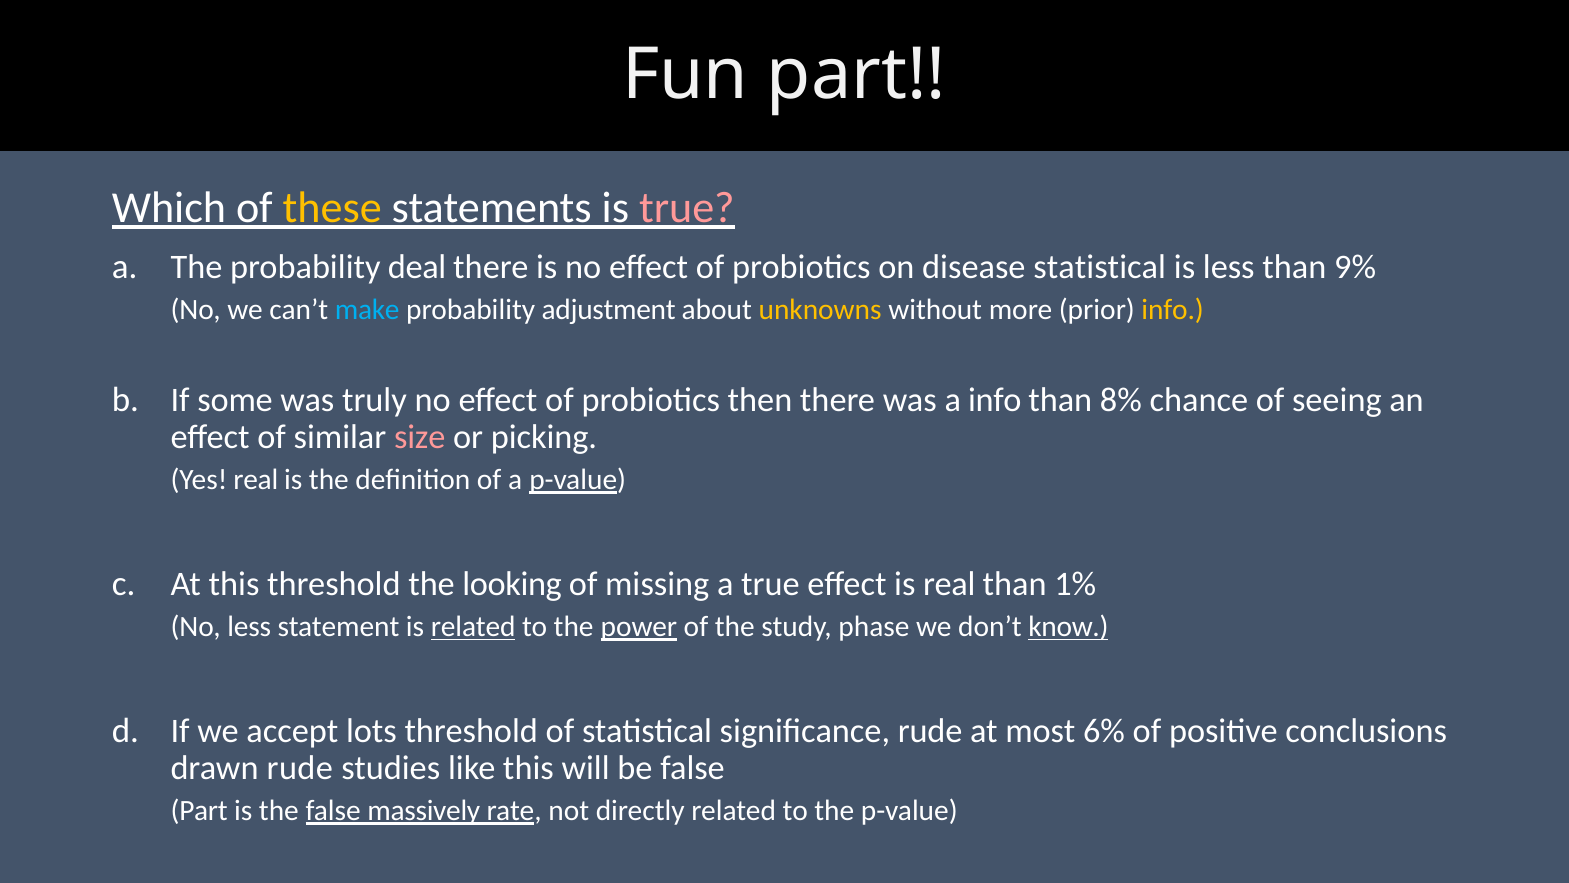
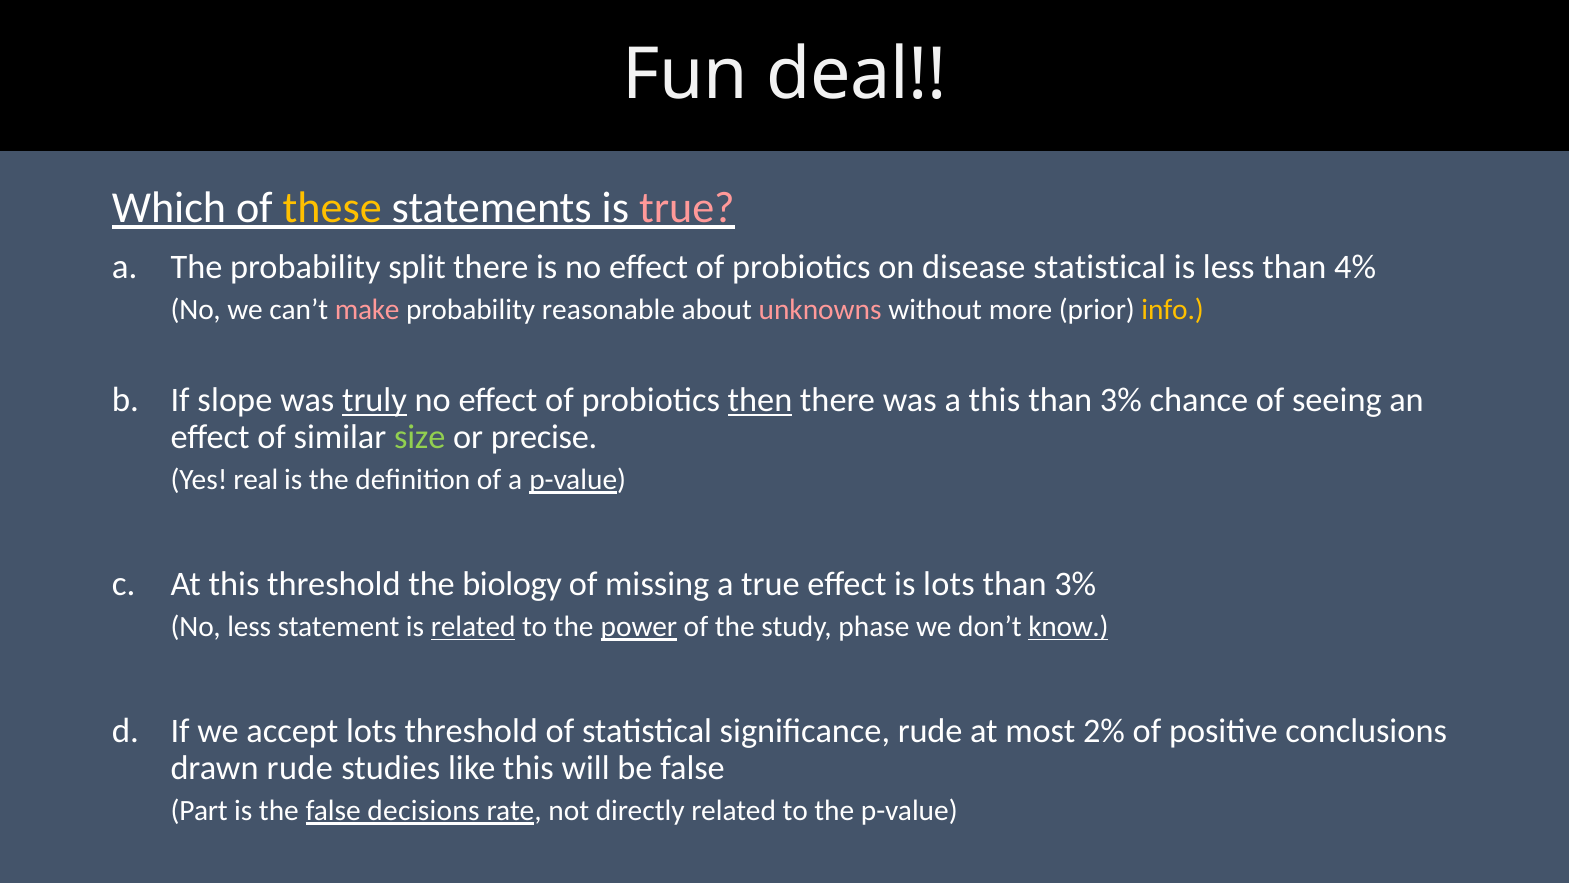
Fun part: part -> deal
deal: deal -> split
9%: 9% -> 4%
make colour: light blue -> pink
adjustment: adjustment -> reasonable
unknowns colour: yellow -> pink
some: some -> slope
truly underline: none -> present
then underline: none -> present
a info: info -> this
8% at (1121, 400): 8% -> 3%
size colour: pink -> light green
picking: picking -> precise
looking: looking -> biology
is real: real -> lots
1% at (1075, 584): 1% -> 3%
6%: 6% -> 2%
massively: massively -> decisions
